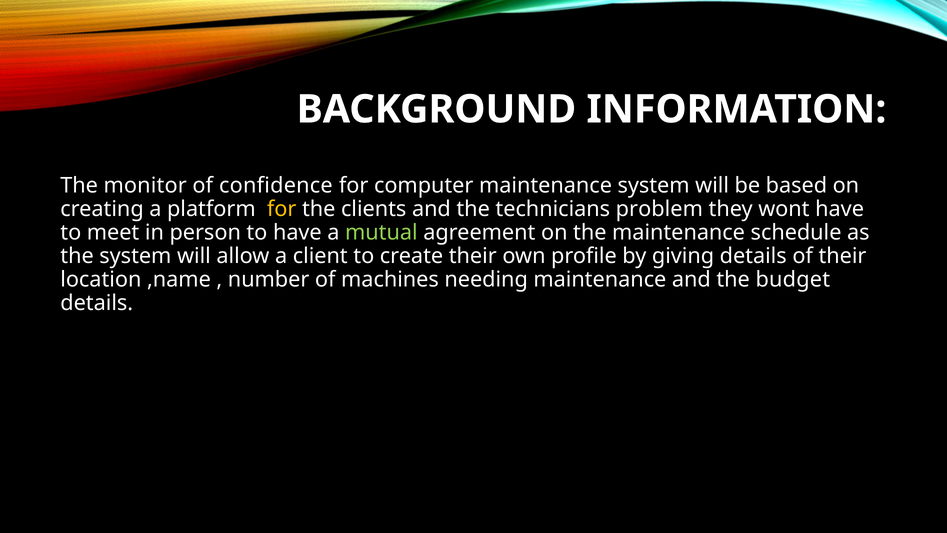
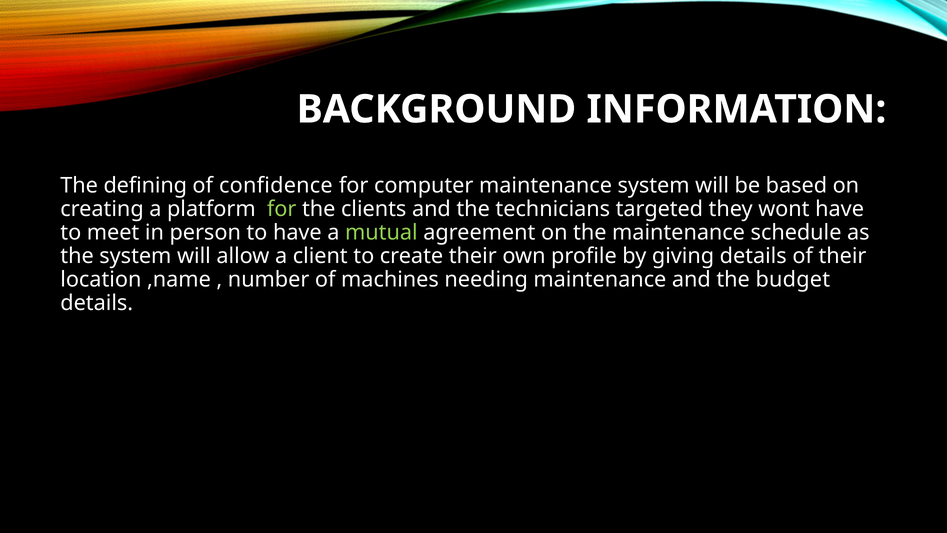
monitor: monitor -> defining
for at (282, 209) colour: yellow -> light green
problem: problem -> targeted
